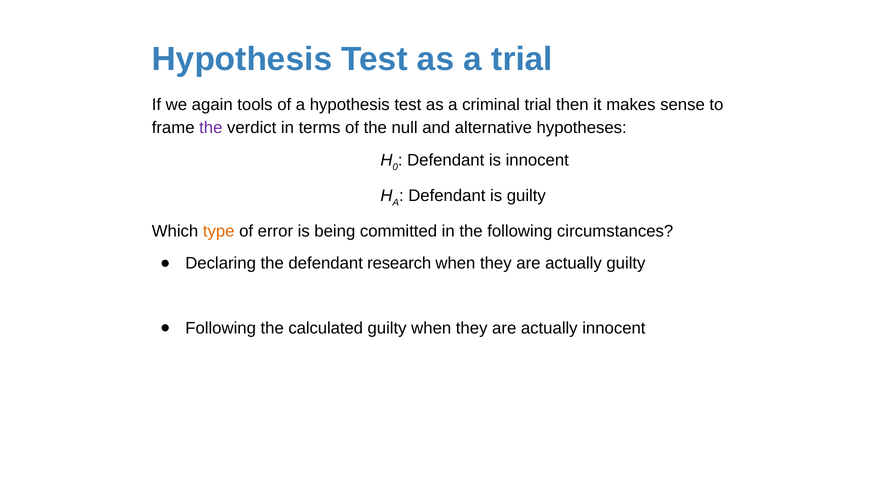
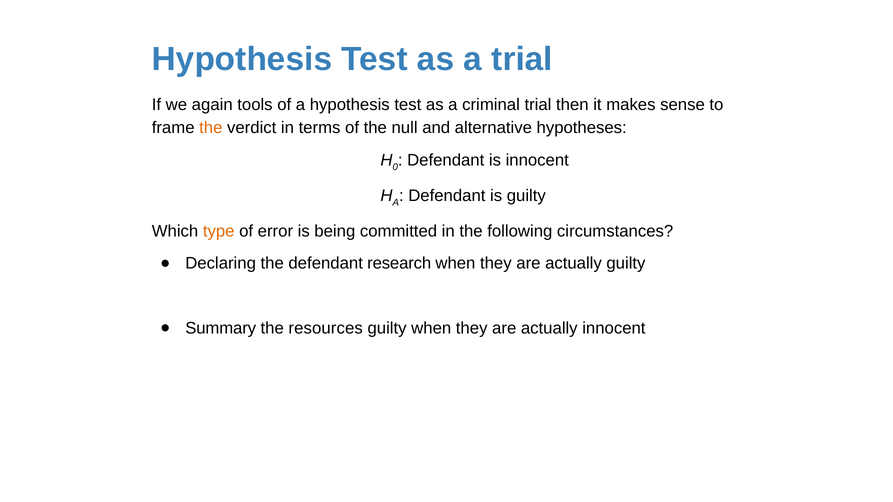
the at (211, 128) colour: purple -> orange
Following at (221, 328): Following -> Summary
calculated: calculated -> resources
